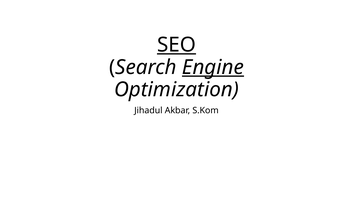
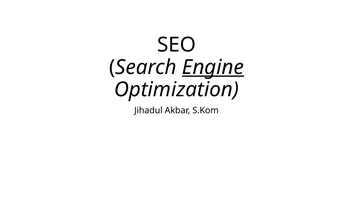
SEO underline: present -> none
